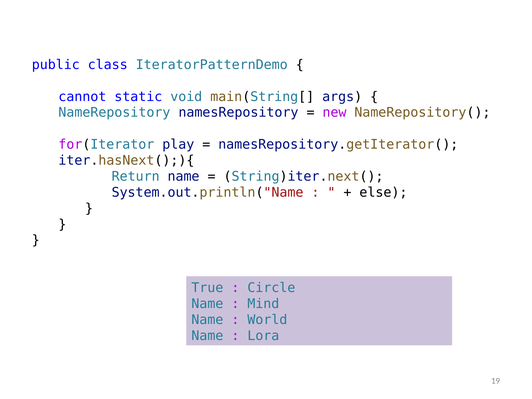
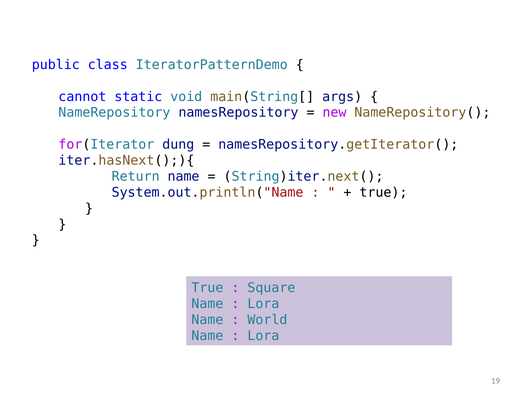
play: play -> dung
else at (383, 192): else -> true
Circle: Circle -> Square
Mind at (263, 304): Mind -> Lora
